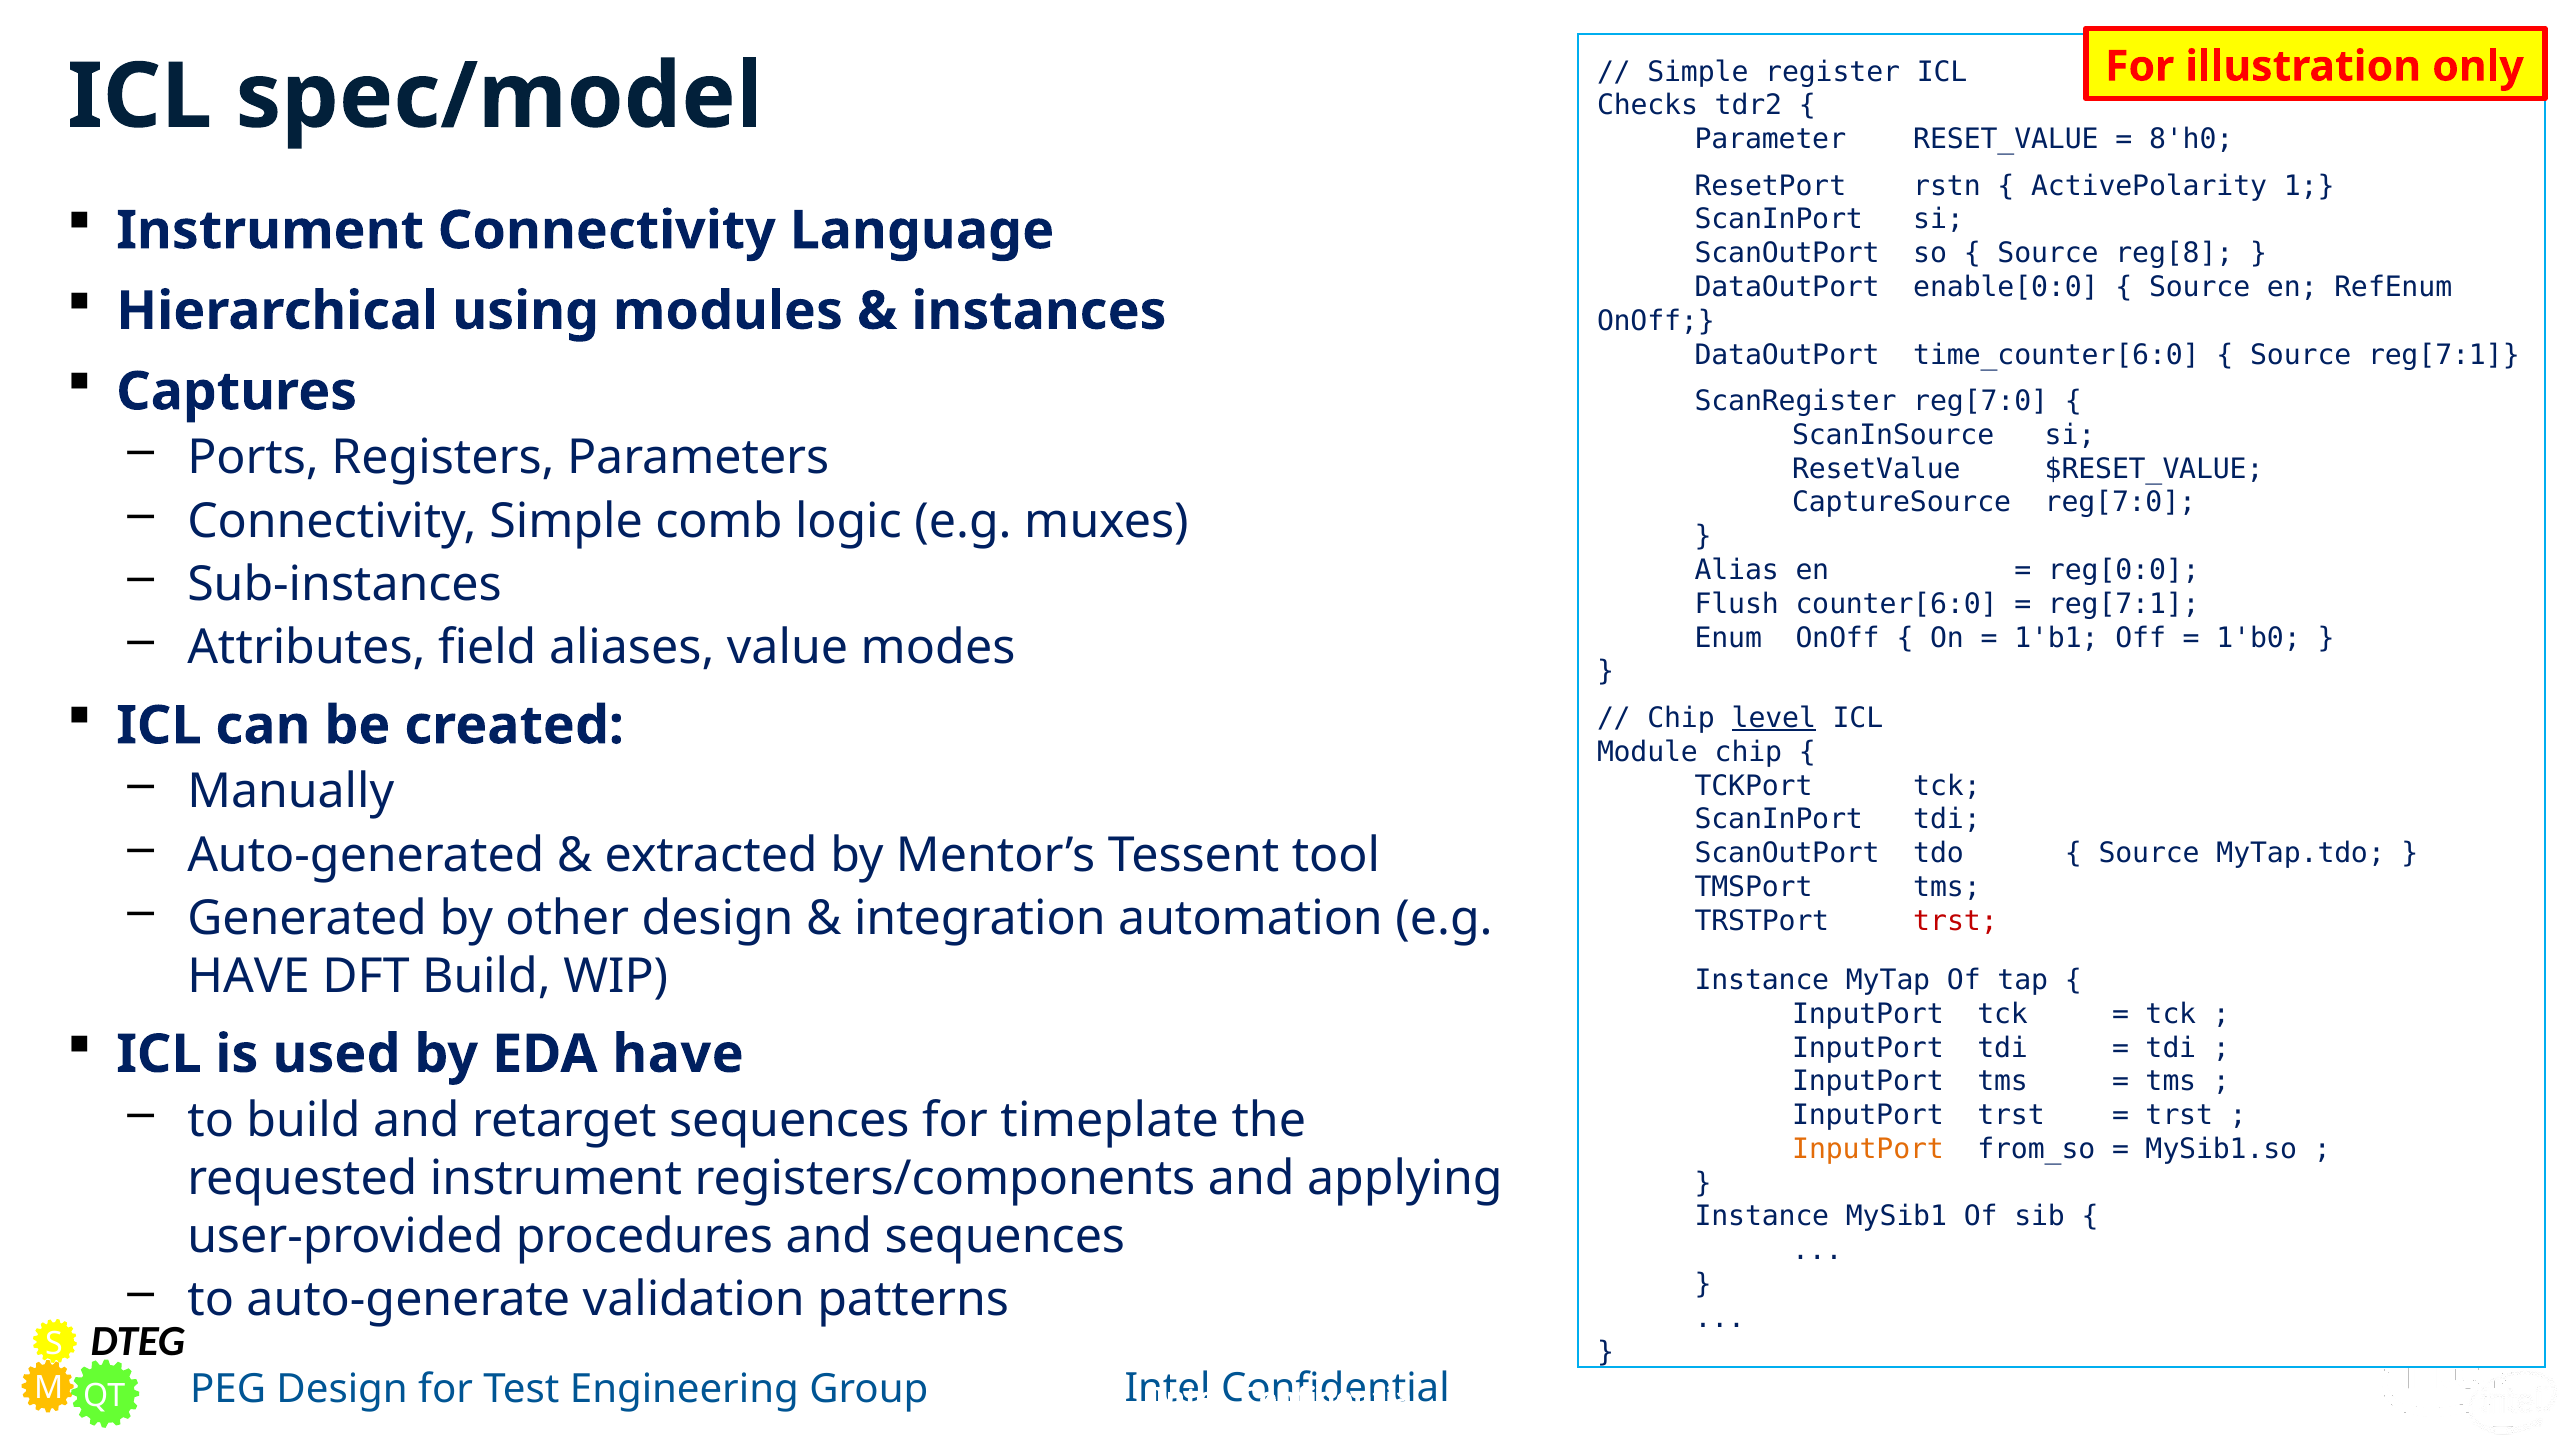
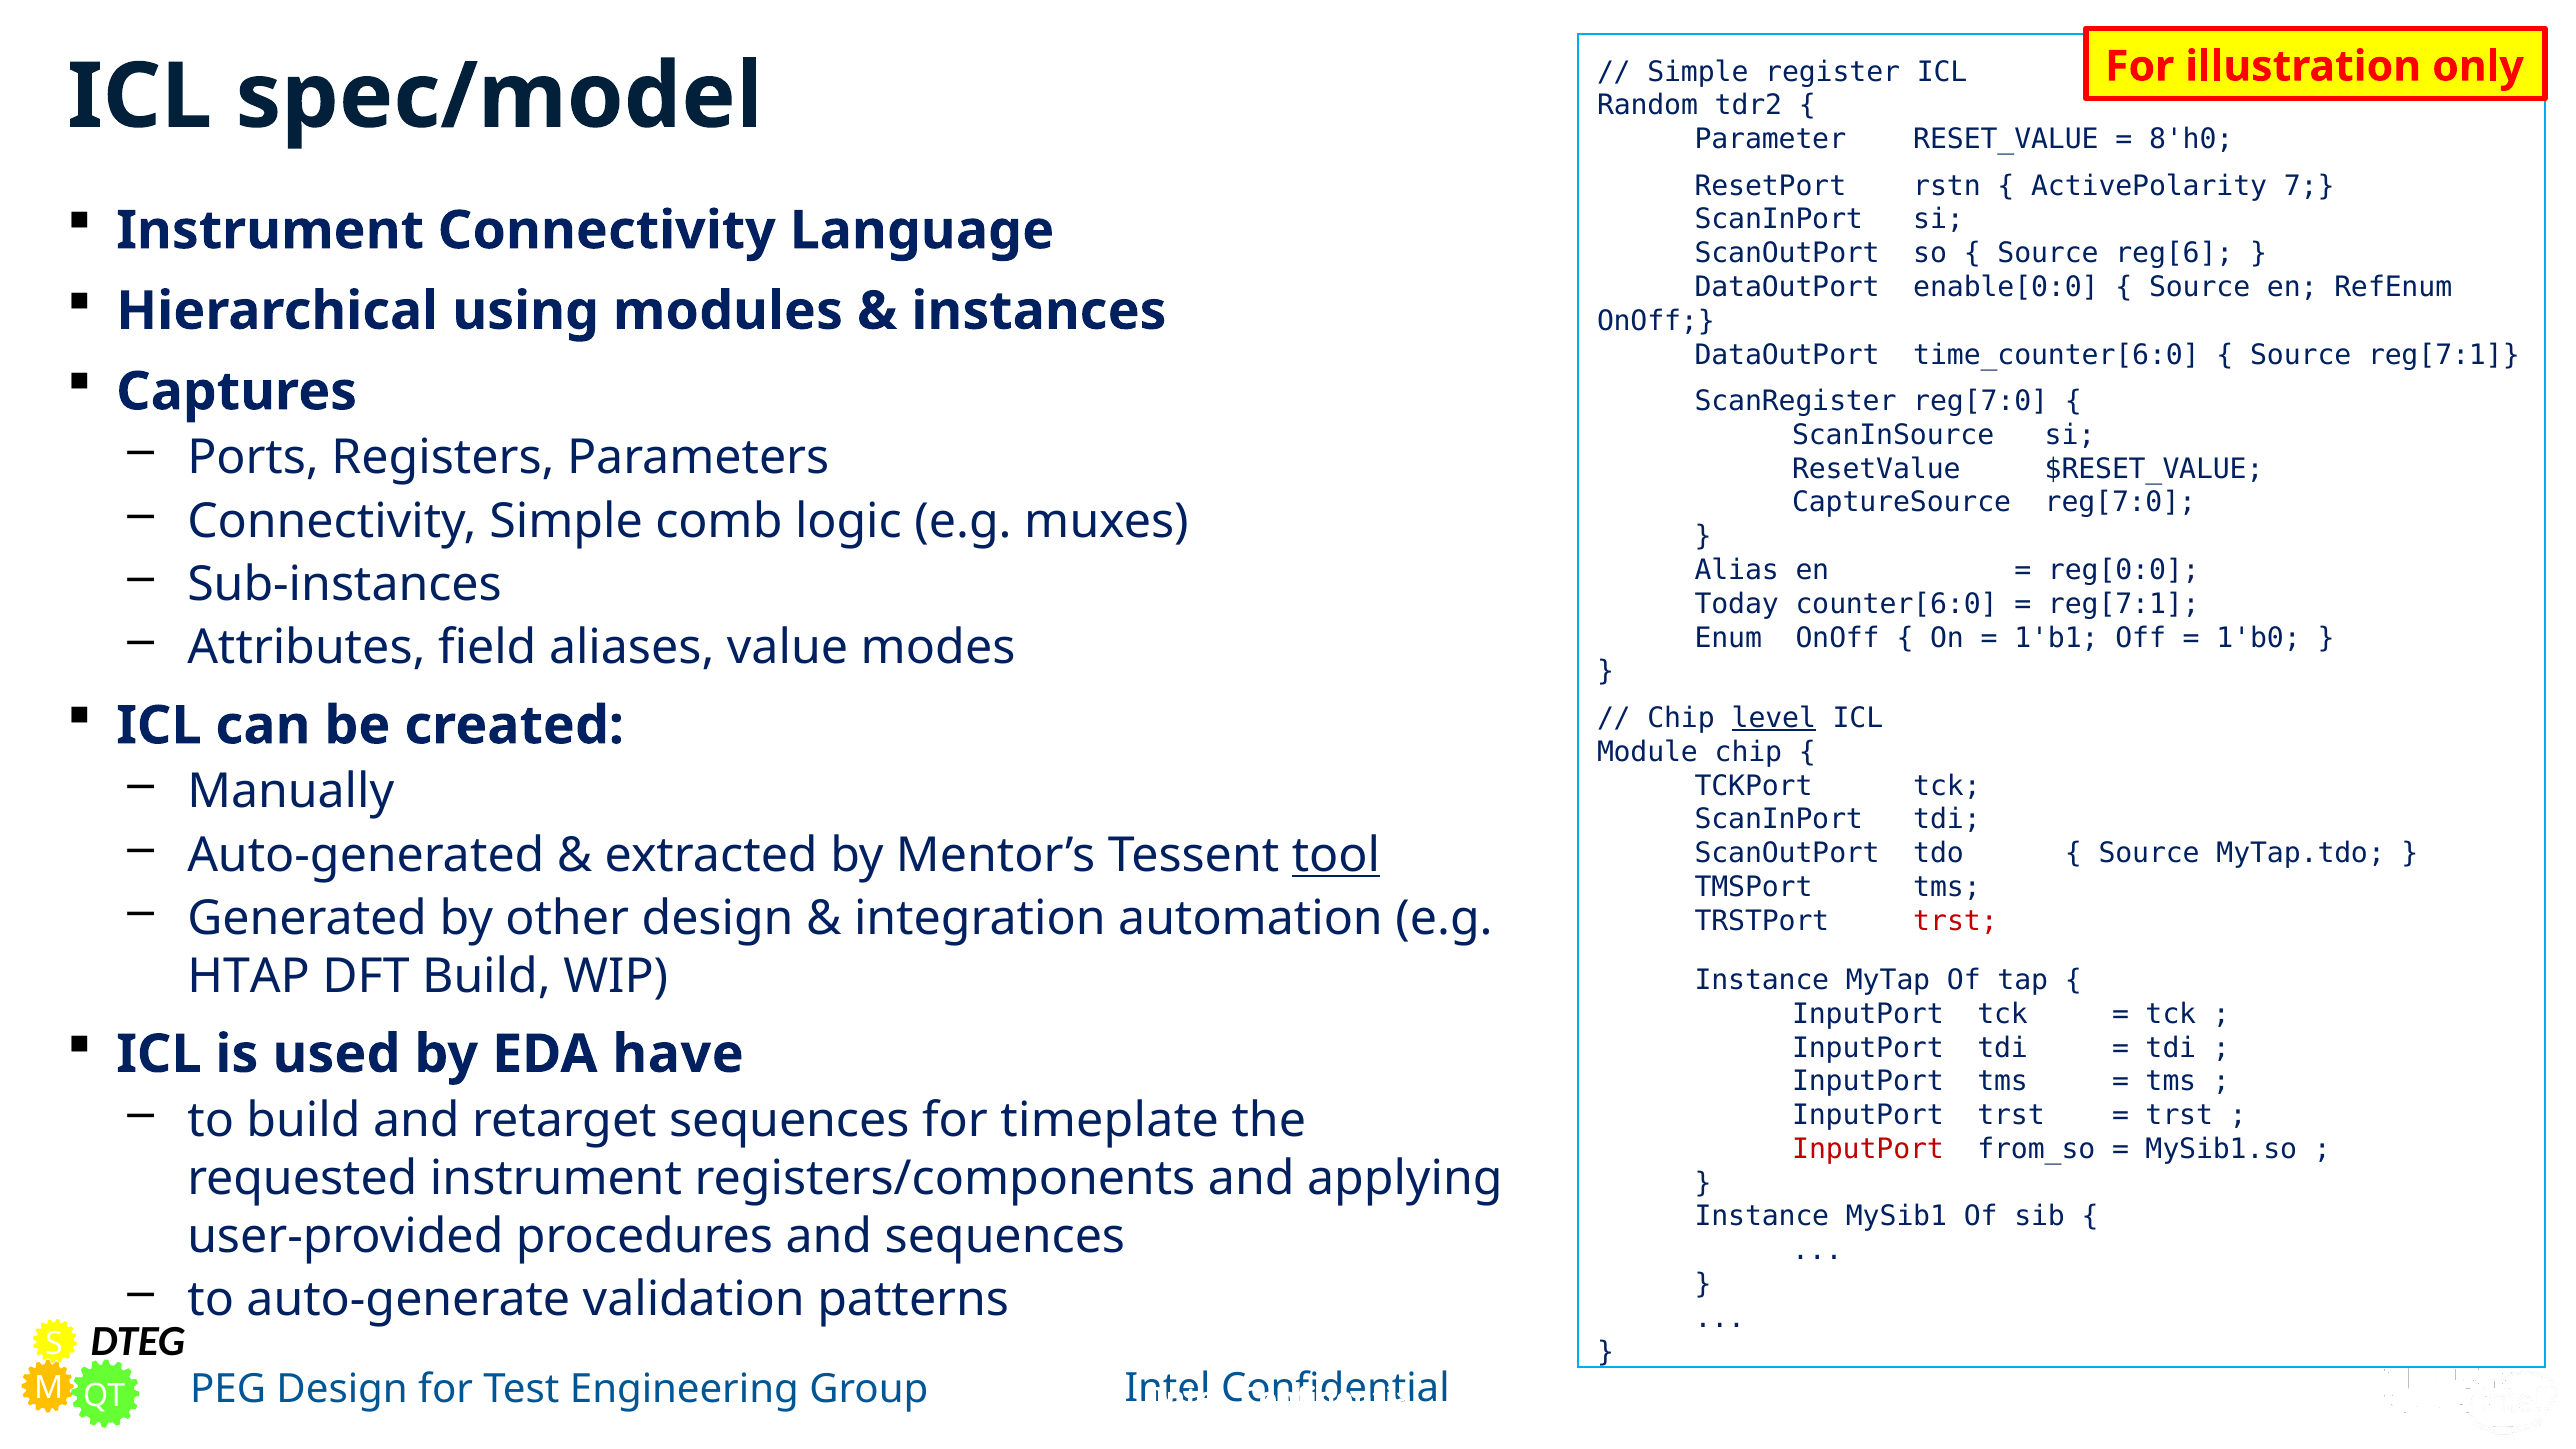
Checks: Checks -> Random
1: 1 -> 7
reg[8: reg[8 -> reg[6
Flush: Flush -> Today
tool underline: none -> present
HAVE at (249, 977): HAVE -> HTAP
InputPort at (1868, 1149) colour: orange -> red
